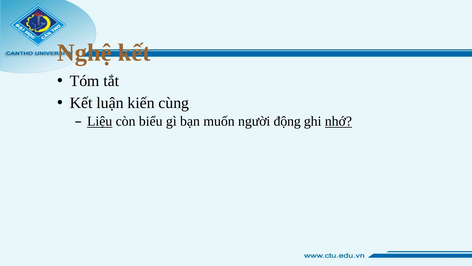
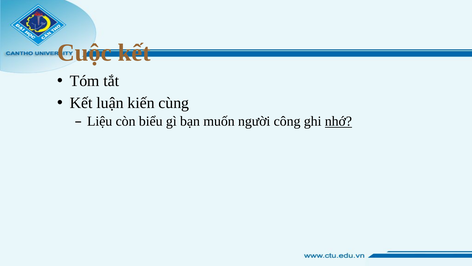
Nghệ: Nghệ -> Cuộc
Liệu underline: present -> none
động: động -> công
